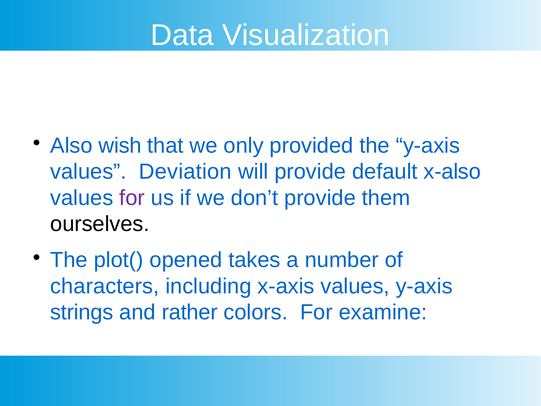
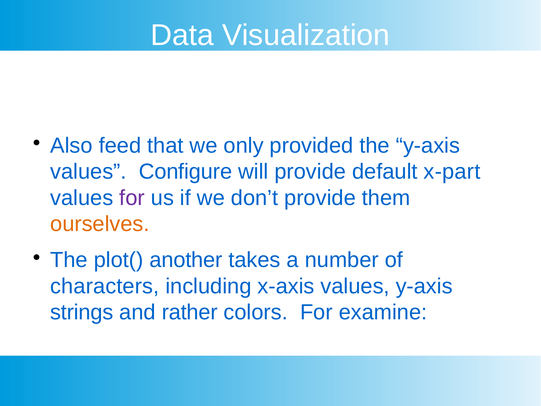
wish: wish -> feed
Deviation: Deviation -> Configure
x-also: x-also -> x-part
ourselves colour: black -> orange
opened: opened -> another
